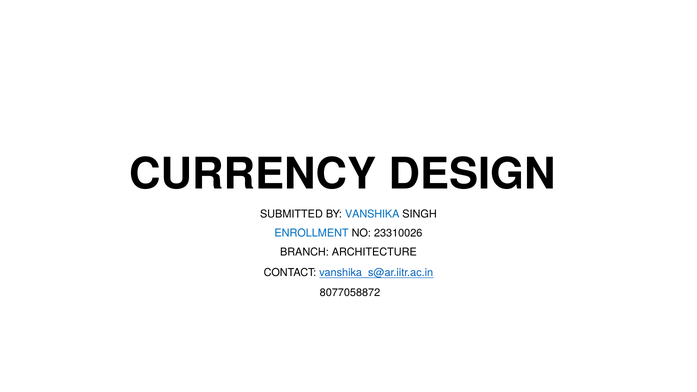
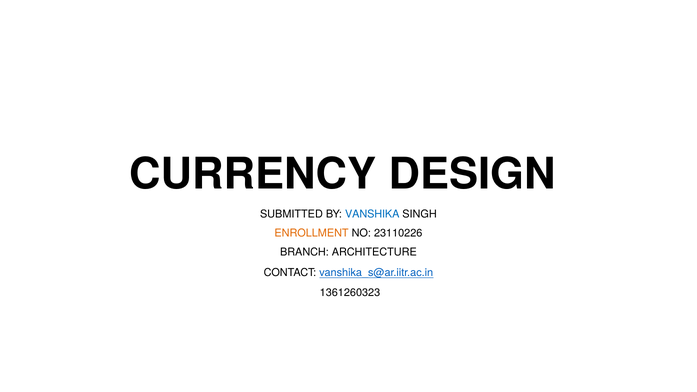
ENROLLMENT colour: blue -> orange
23310026: 23310026 -> 23110226
8077058872: 8077058872 -> 1361260323
